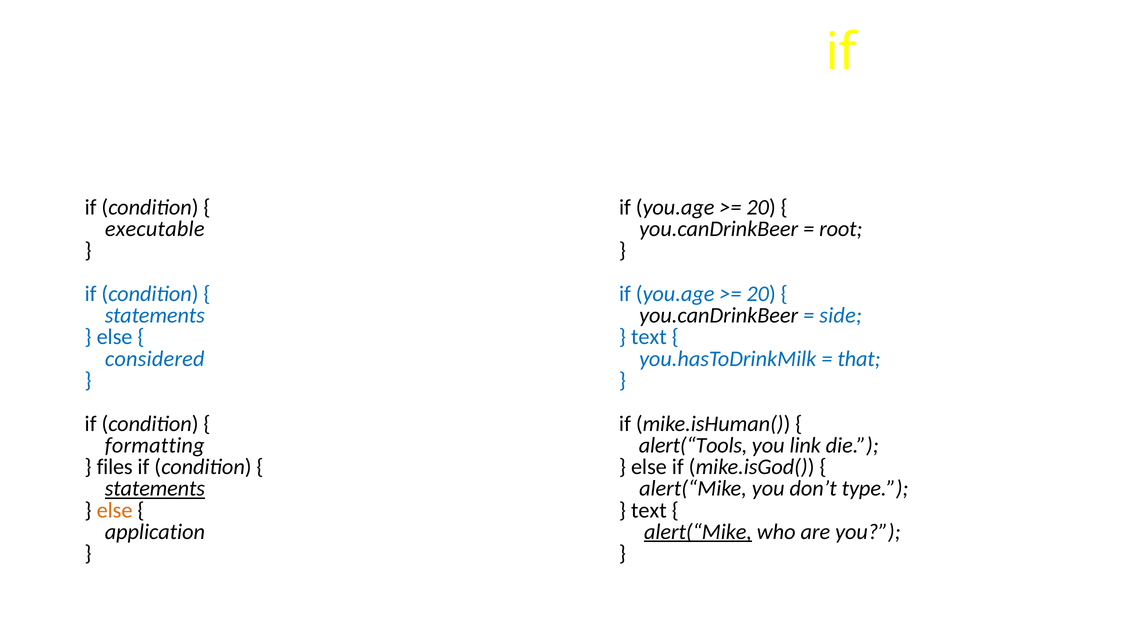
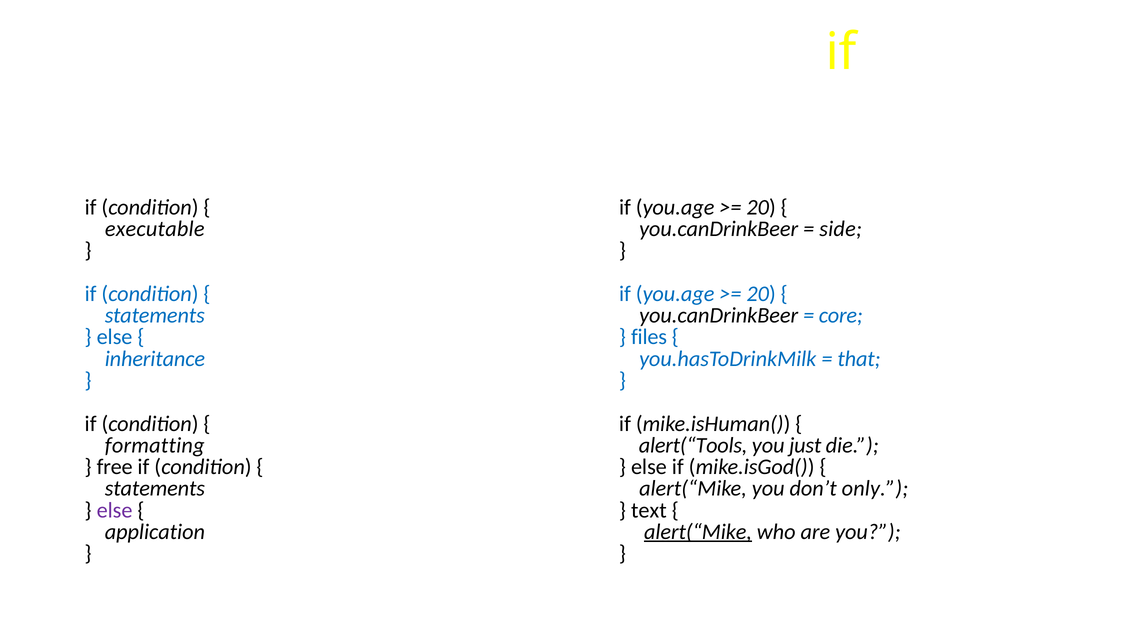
root: root -> side
side: side -> core
text at (649, 337): text -> files
considered: considered -> inheritance
link: link -> just
files: files -> free
statements at (155, 488) underline: present -> none
type: type -> only
else at (115, 510) colour: orange -> purple
